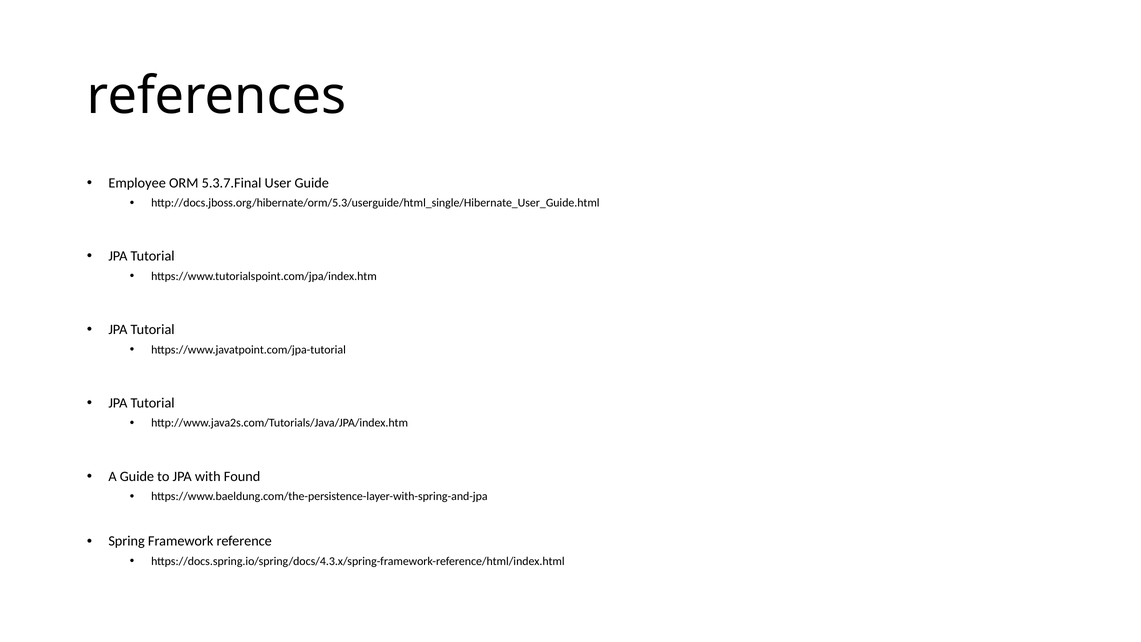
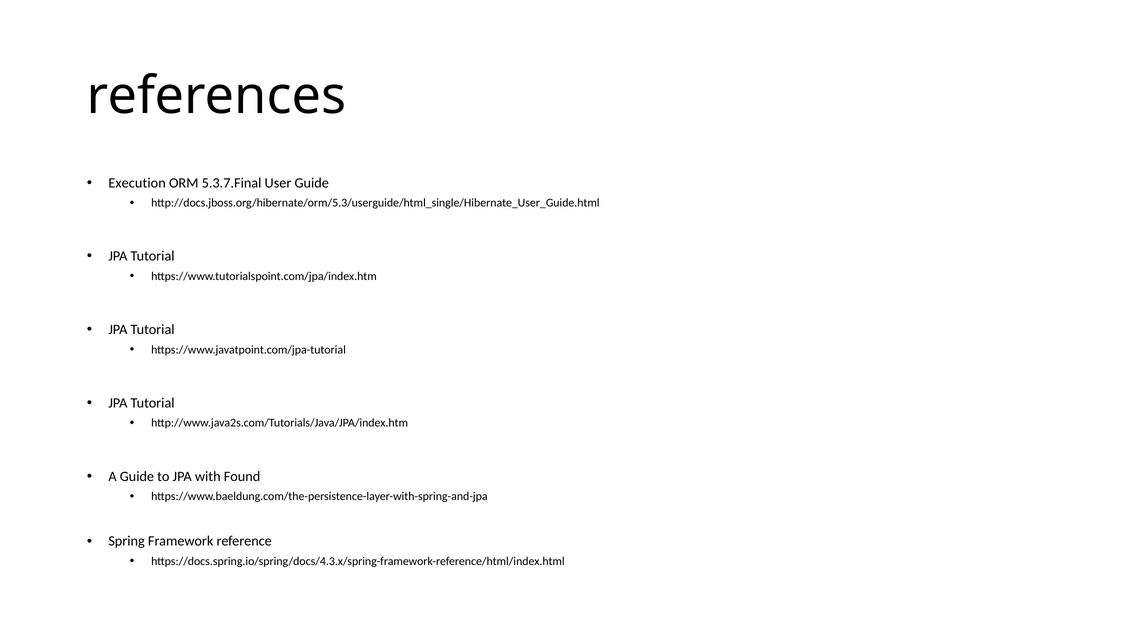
Employee: Employee -> Execution
